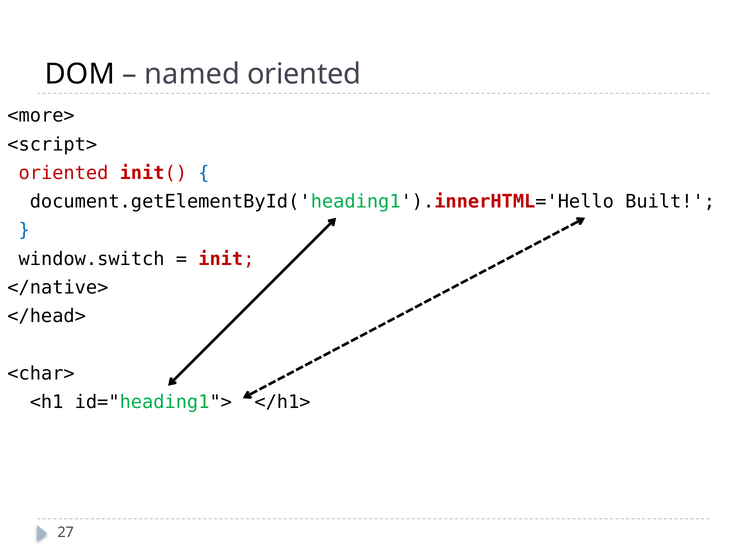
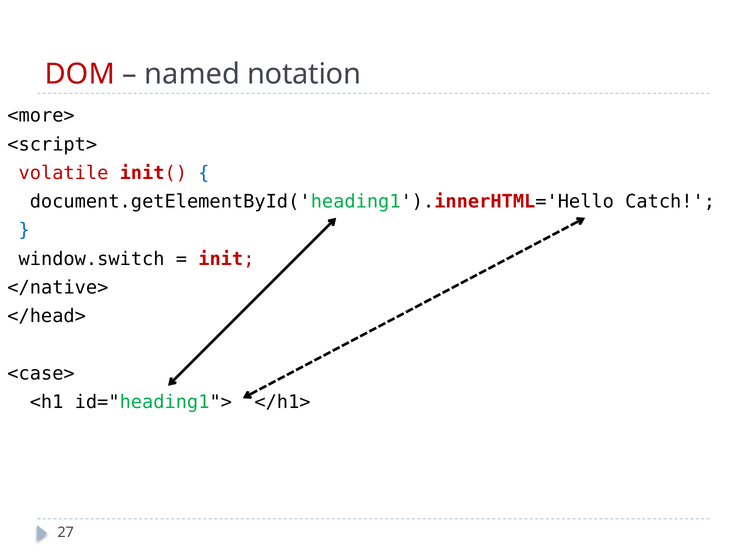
DOM colour: black -> red
named oriented: oriented -> notation
oriented at (63, 173): oriented -> volatile
Built: Built -> Catch
<char>: <char> -> <case>
